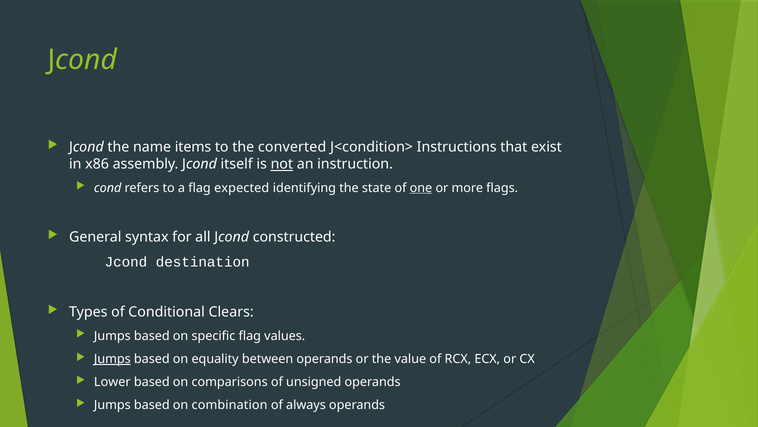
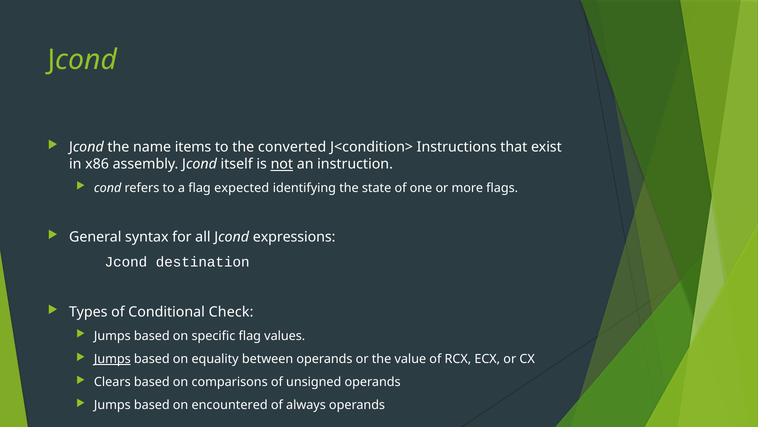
one underline: present -> none
constructed: constructed -> expressions
Clears: Clears -> Check
Lower: Lower -> Clears
combination: combination -> encountered
